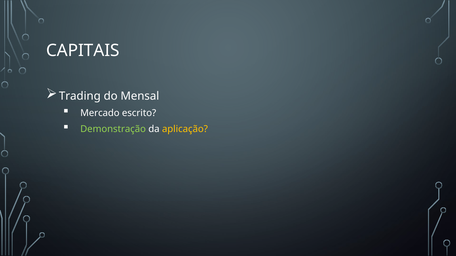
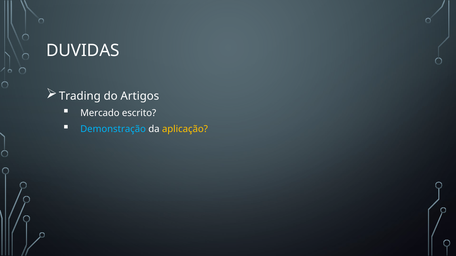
CAPITAIS: CAPITAIS -> DUVIDAS
Mensal: Mensal -> Artigos
Demonstração colour: light green -> light blue
